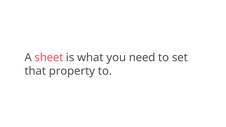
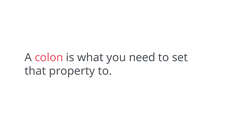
sheet: sheet -> colon
